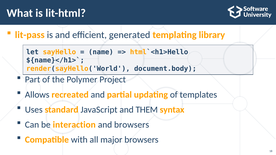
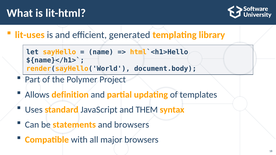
lit-pass: lit-pass -> lit-uses
recreated: recreated -> definition
interaction: interaction -> statements
